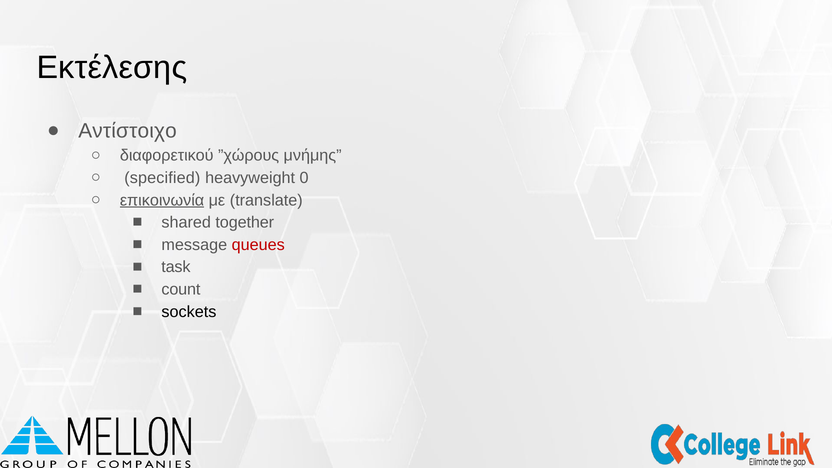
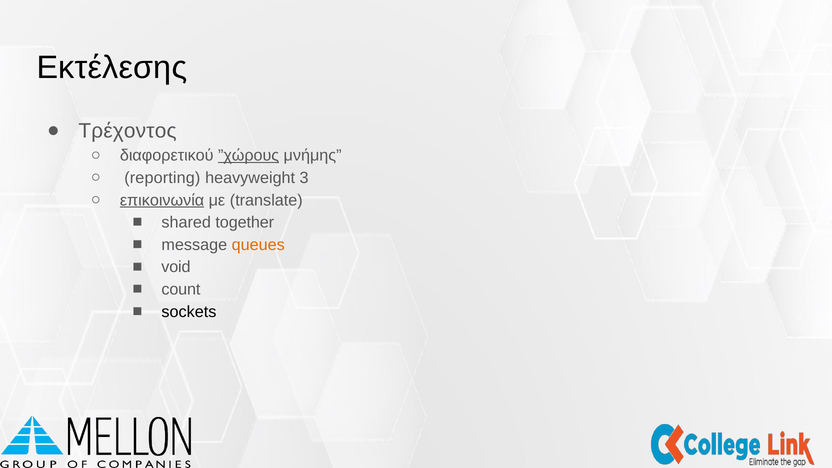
Αντίστοιχο: Αντίστοιχο -> Τρέχοντος
”χώρους underline: none -> present
specified: specified -> reporting
0: 0 -> 3
queues colour: red -> orange
task: task -> void
